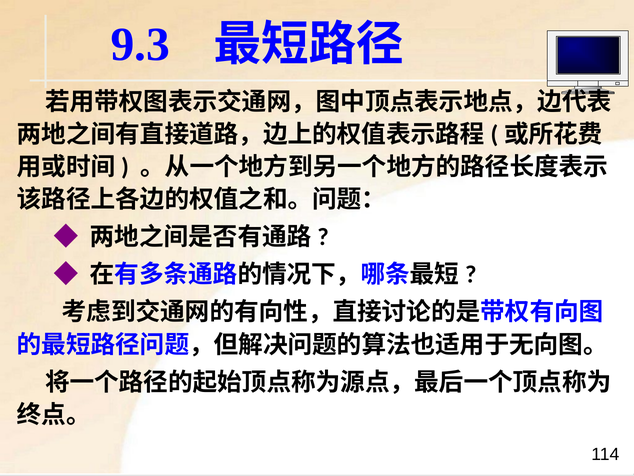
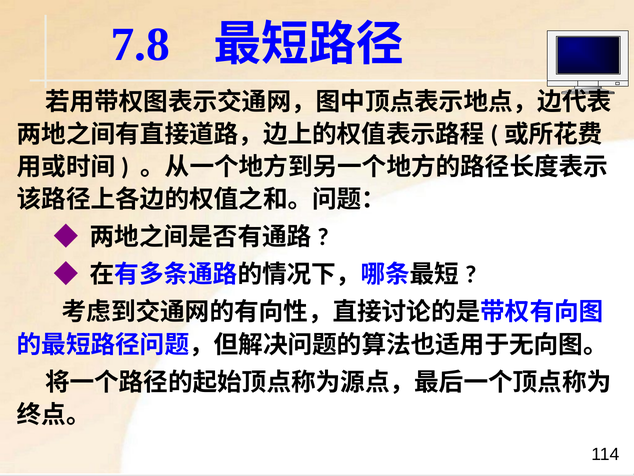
9.3: 9.3 -> 7.8
